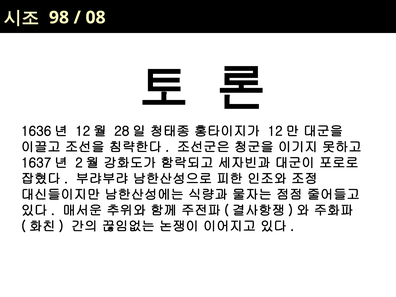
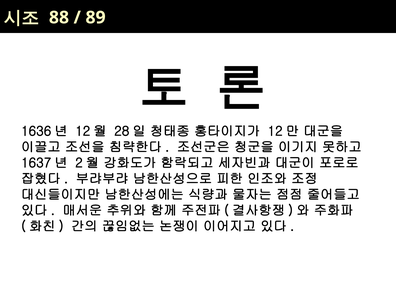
98: 98 -> 88
08: 08 -> 89
